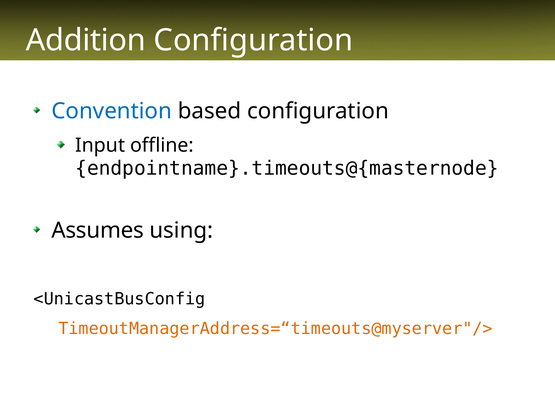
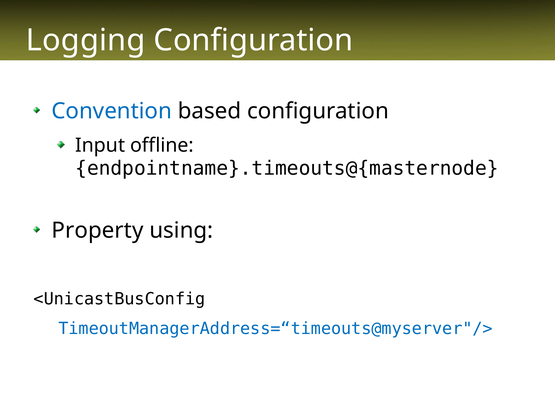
Addition: Addition -> Logging
Assumes: Assumes -> Property
TimeoutManagerAddress=“timeouts@myserver"/> colour: orange -> blue
